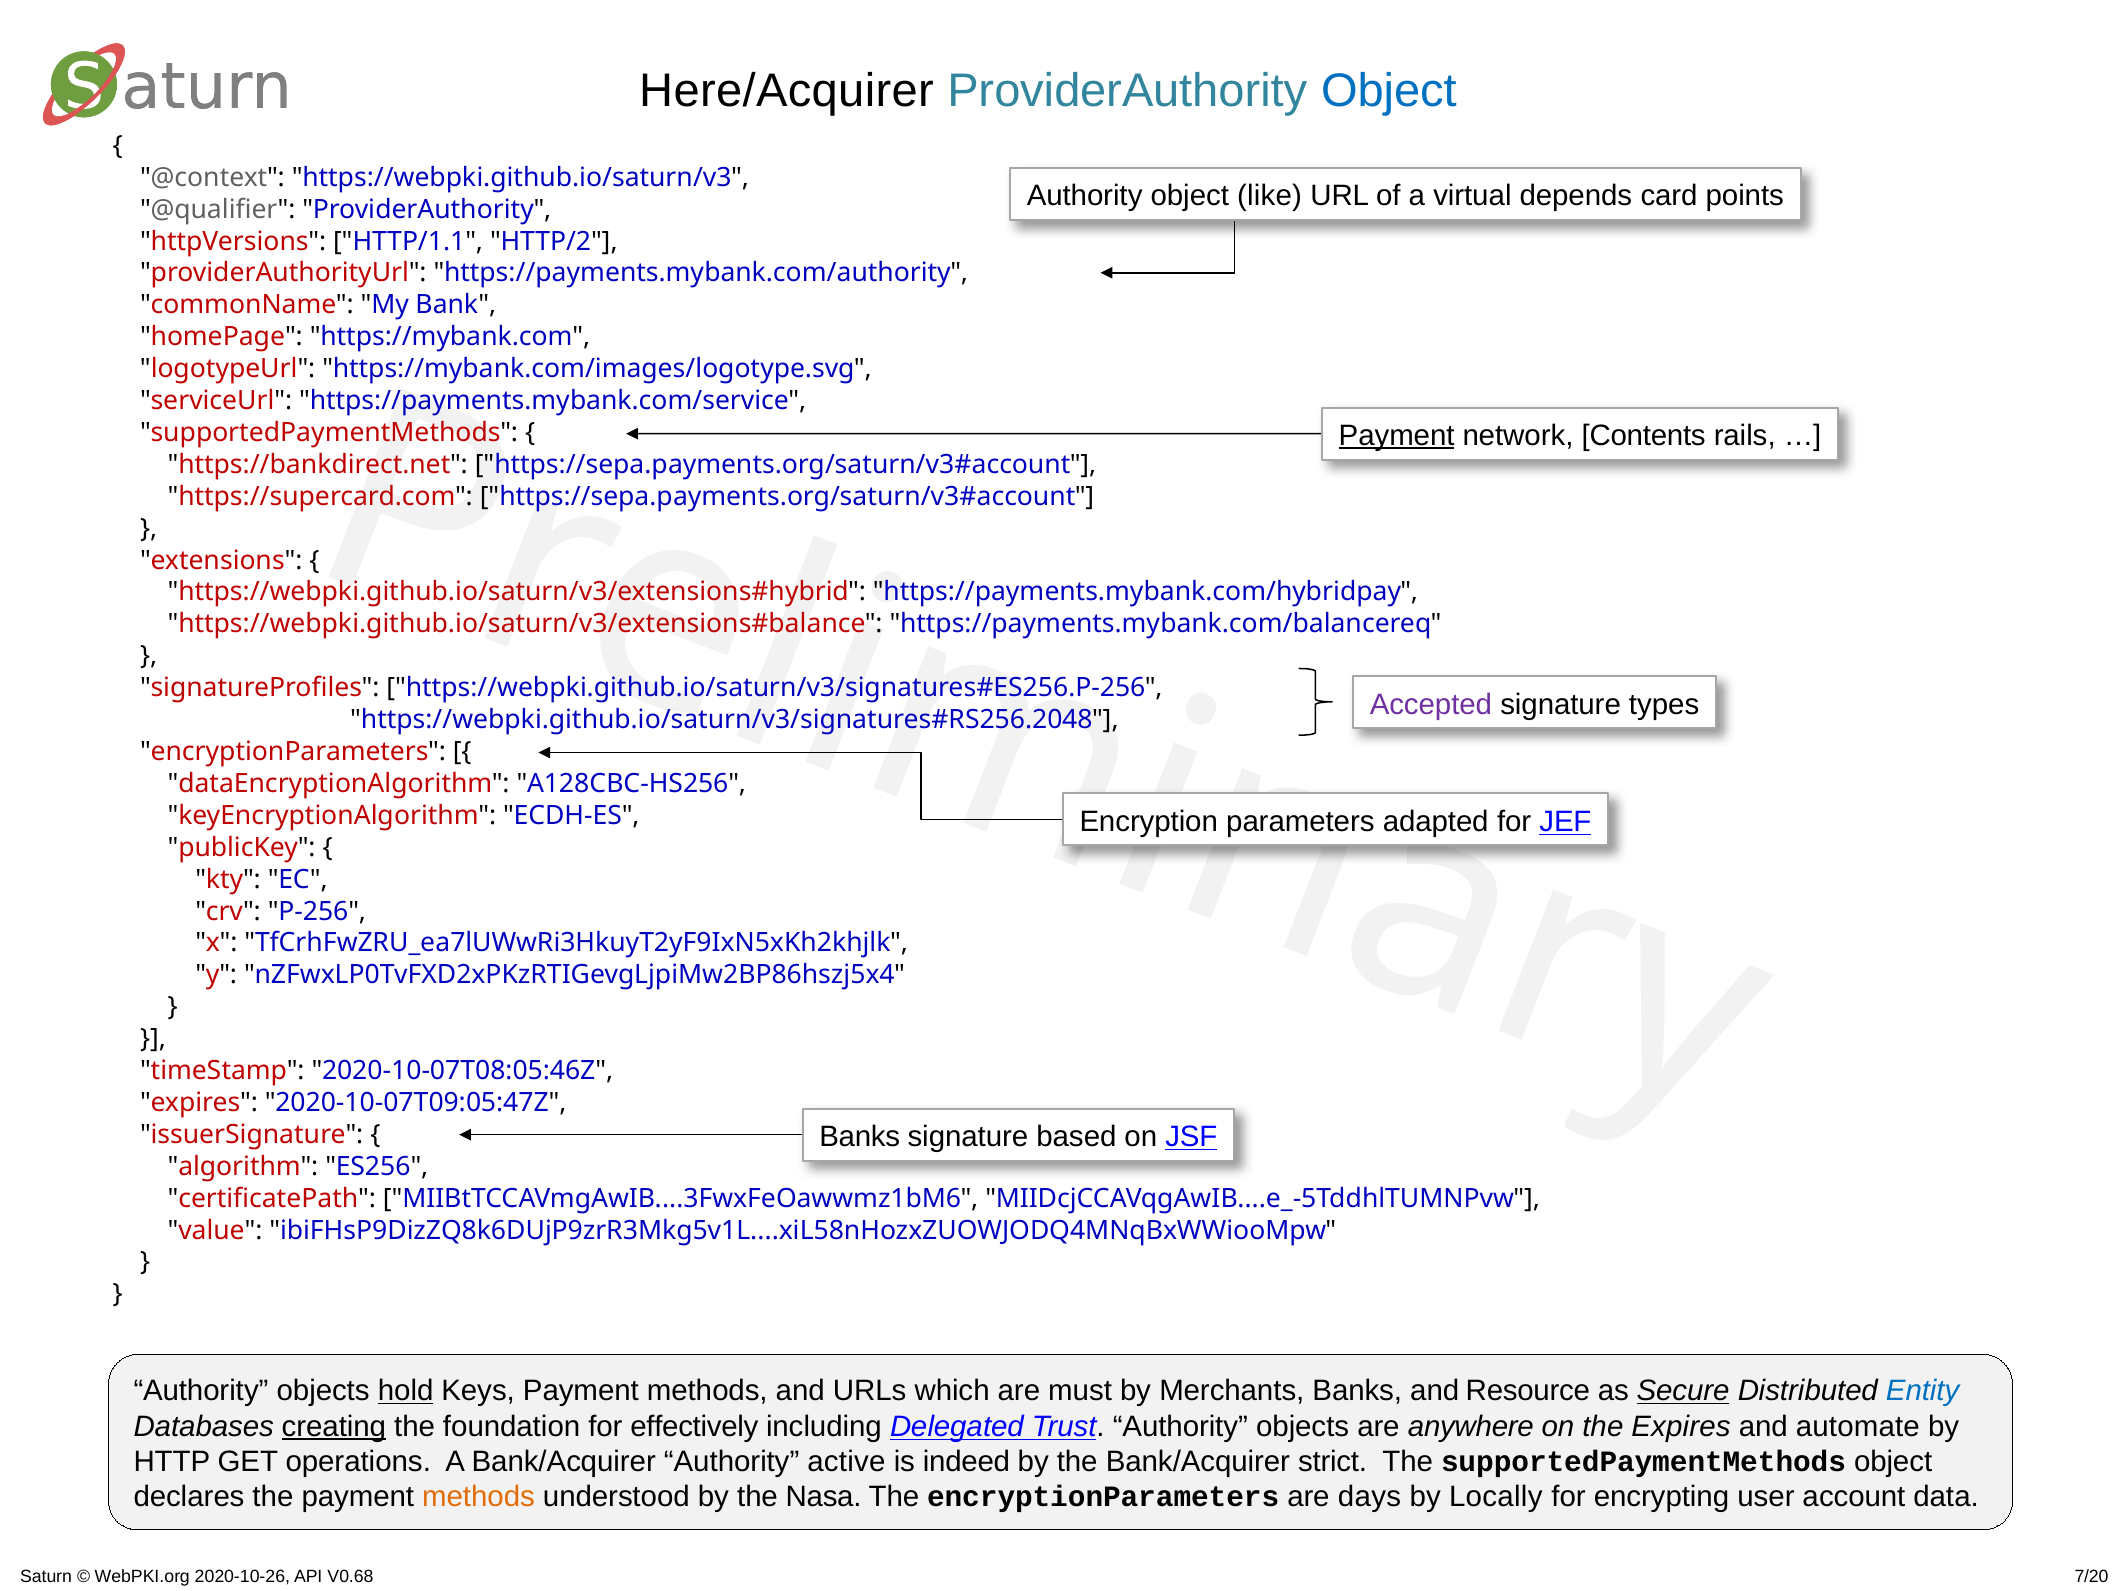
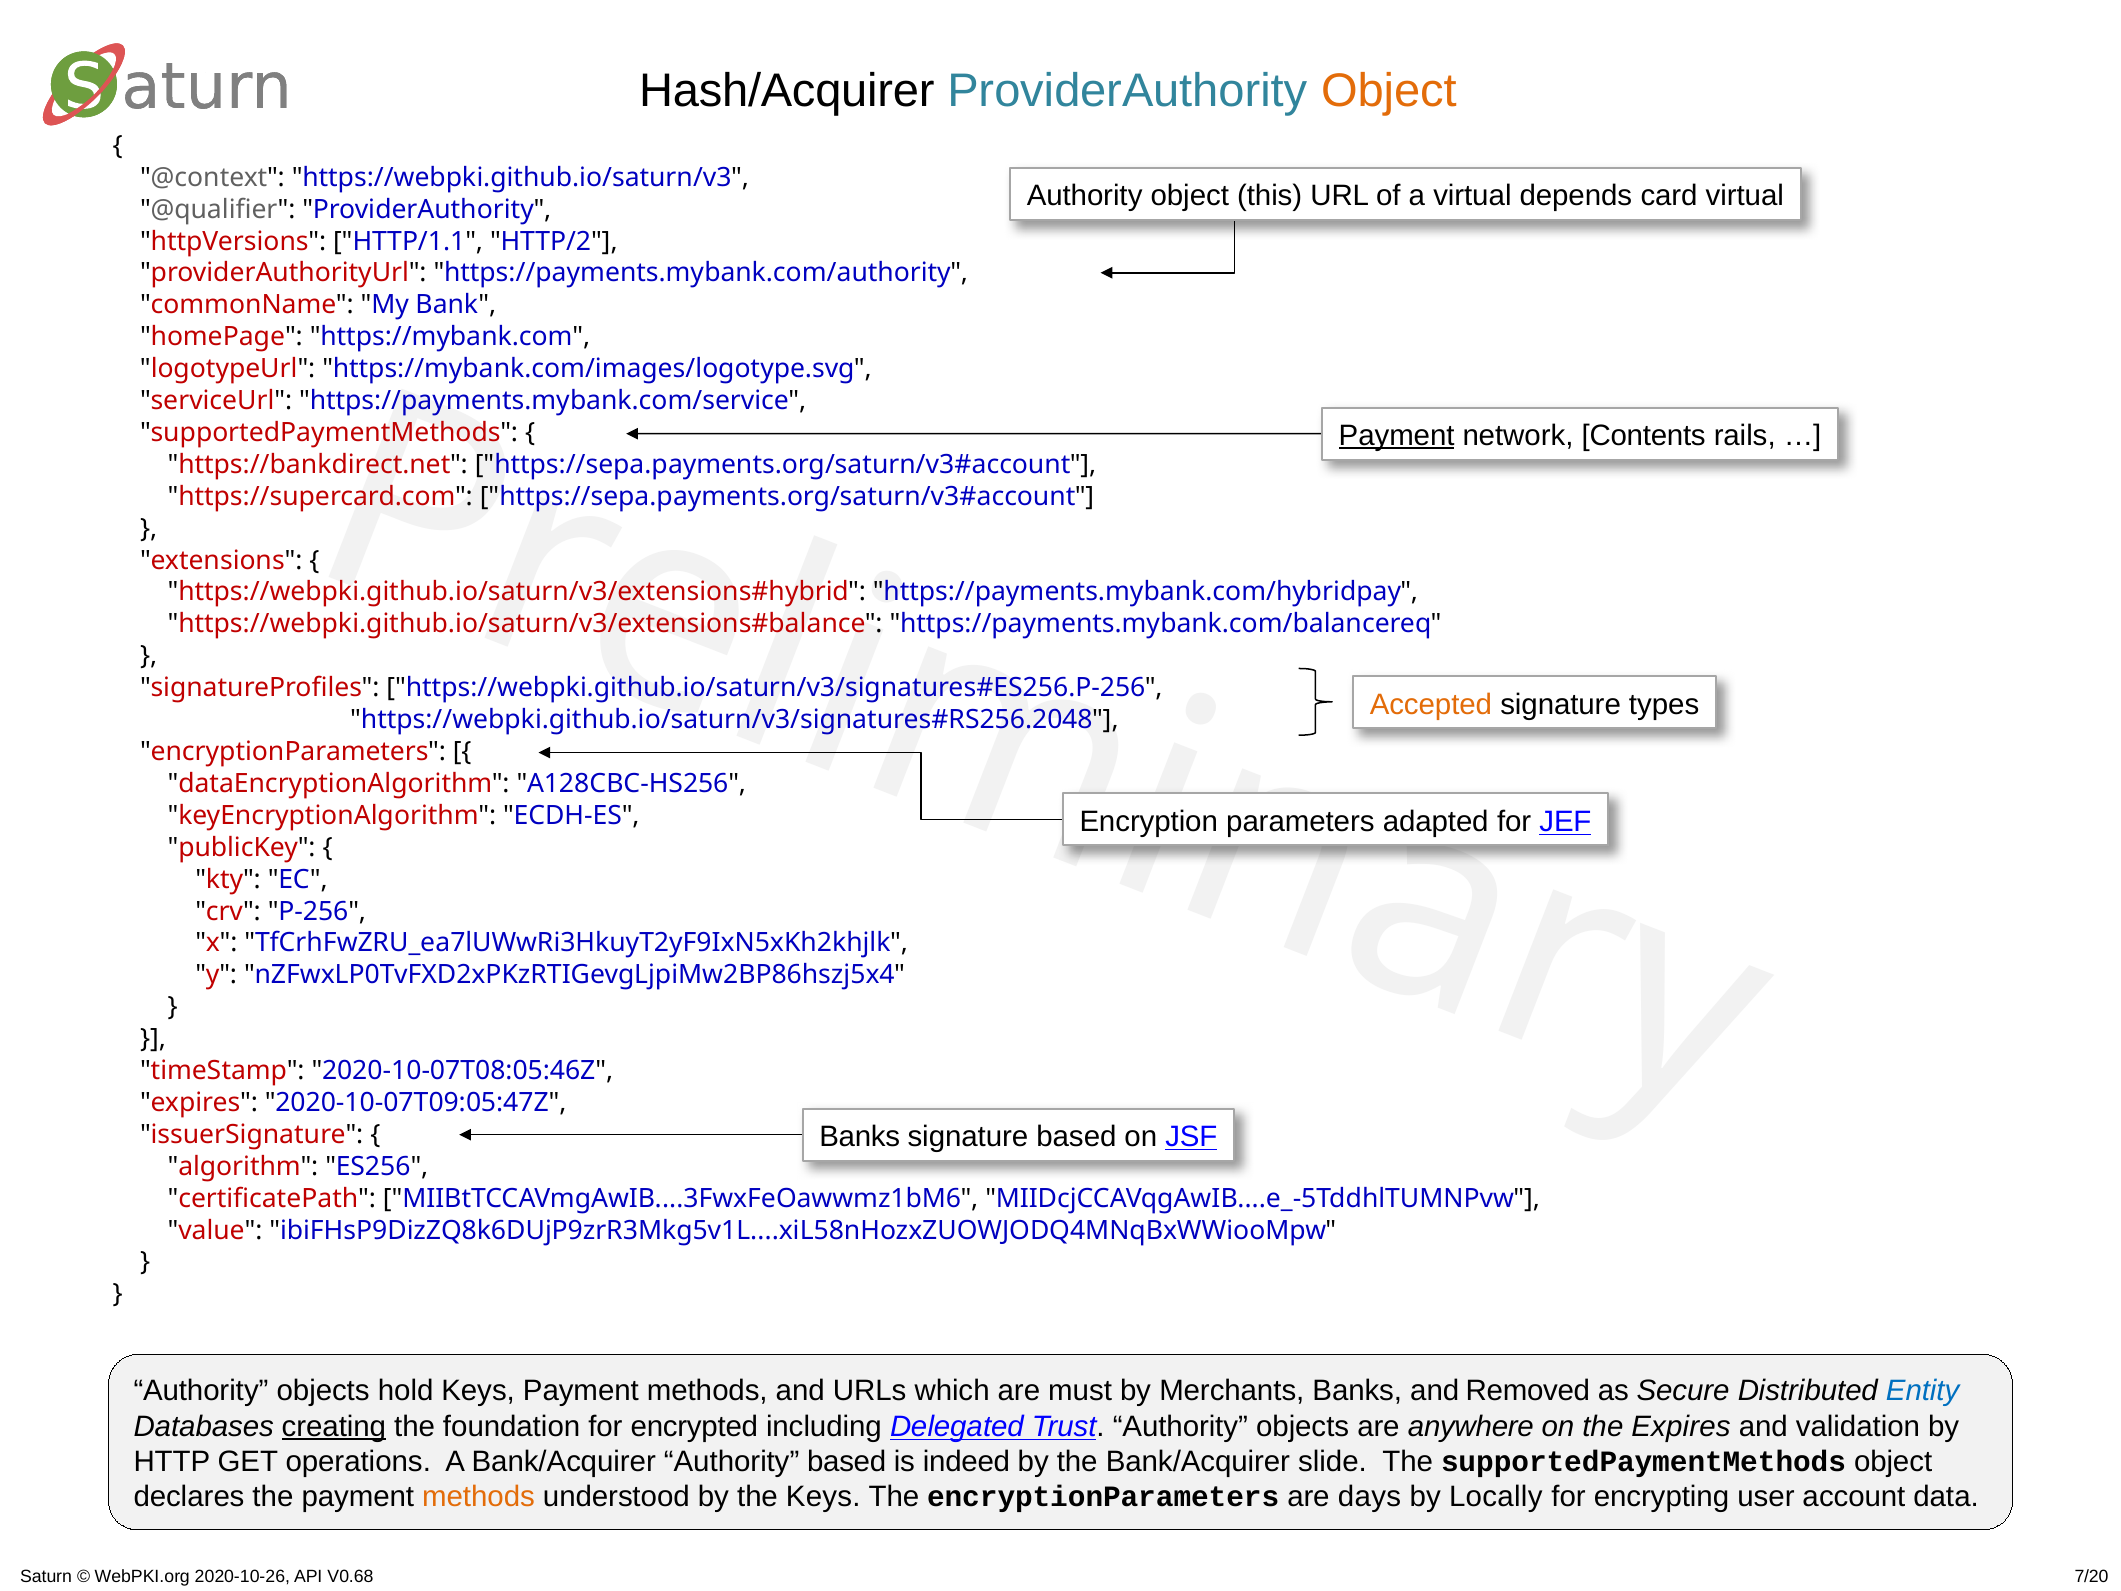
Here/Acquirer: Here/Acquirer -> Hash/Acquirer
Object at (1389, 91) colour: blue -> orange
like: like -> this
card points: points -> virtual
Accepted colour: purple -> orange
hold underline: present -> none
Resource: Resource -> Removed
Secure underline: present -> none
effectively: effectively -> encrypted
automate: automate -> validation
Authority active: active -> based
strict: strict -> slide
the Nasa: Nasa -> Keys
